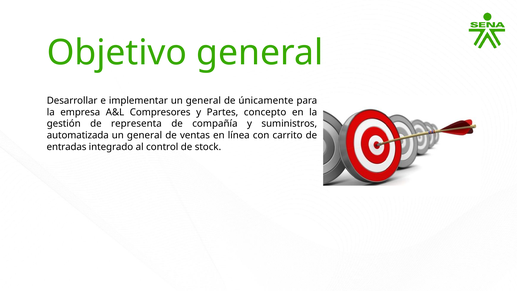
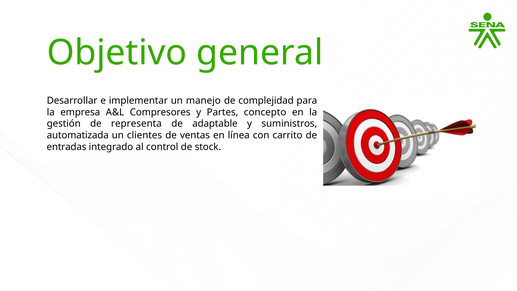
implementar un general: general -> manejo
únicamente: únicamente -> complejidad
compañía: compañía -> adaptable
general at (145, 135): general -> clientes
